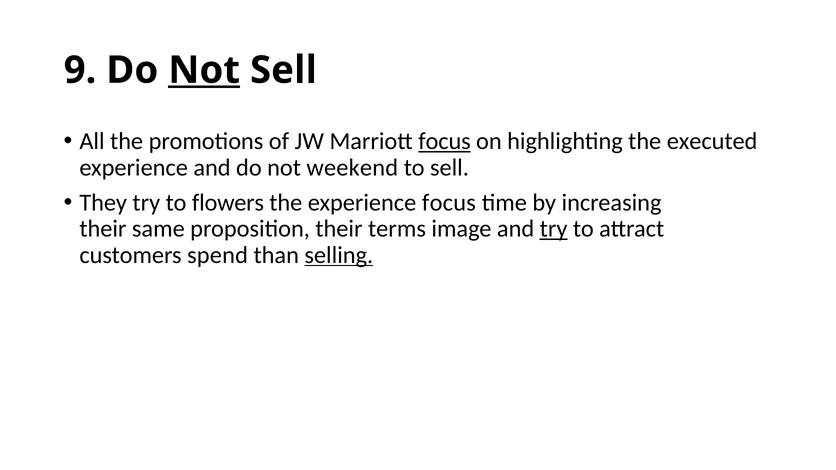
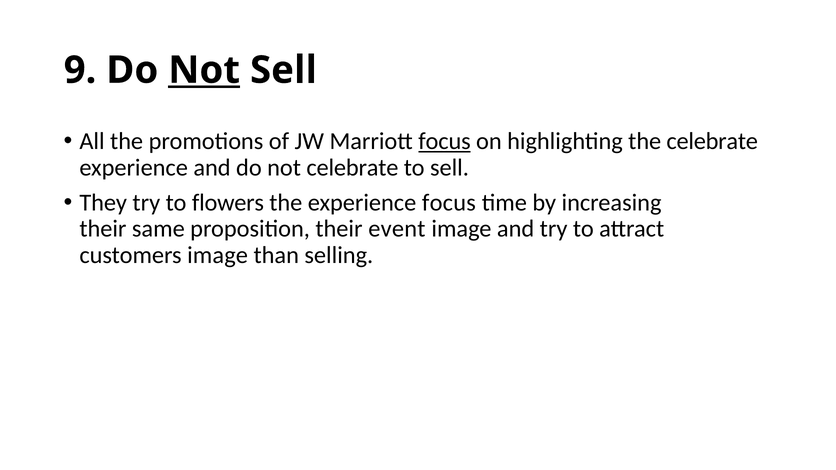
the executed: executed -> celebrate
not weekend: weekend -> celebrate
terms: terms -> event
try at (554, 229) underline: present -> none
customers spend: spend -> image
selling underline: present -> none
